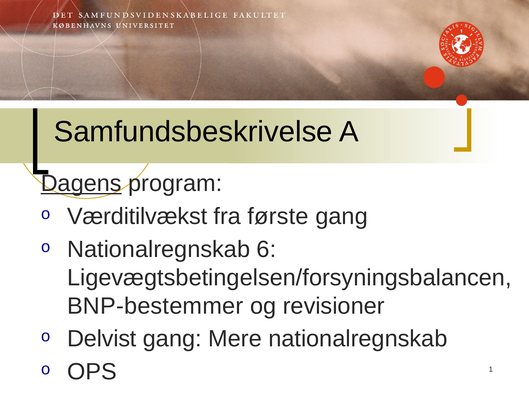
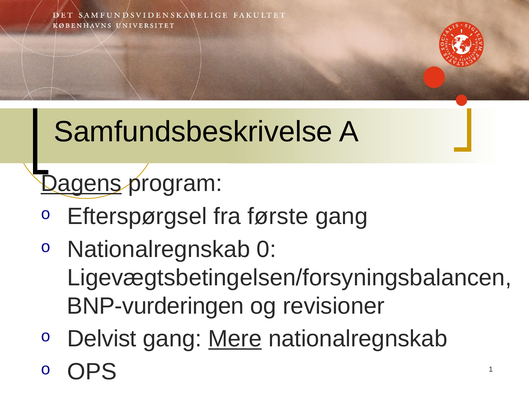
Værditilvækst: Værditilvækst -> Efterspørgsel
6: 6 -> 0
BNP-bestemmer: BNP-bestemmer -> BNP-vurderingen
Mere underline: none -> present
